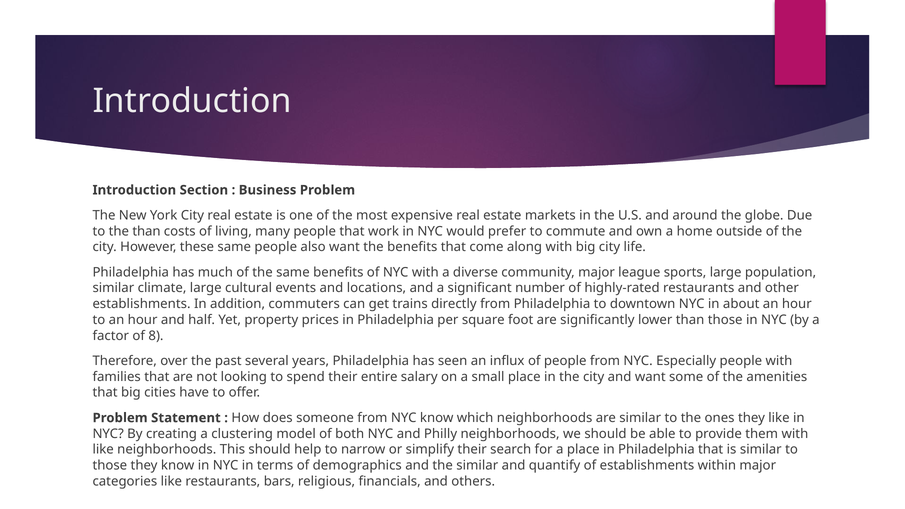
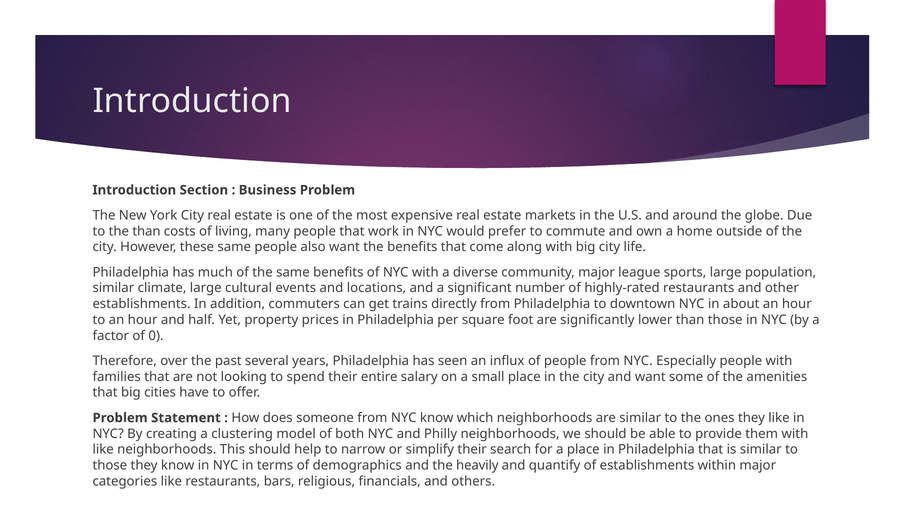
8: 8 -> 0
the similar: similar -> heavily
